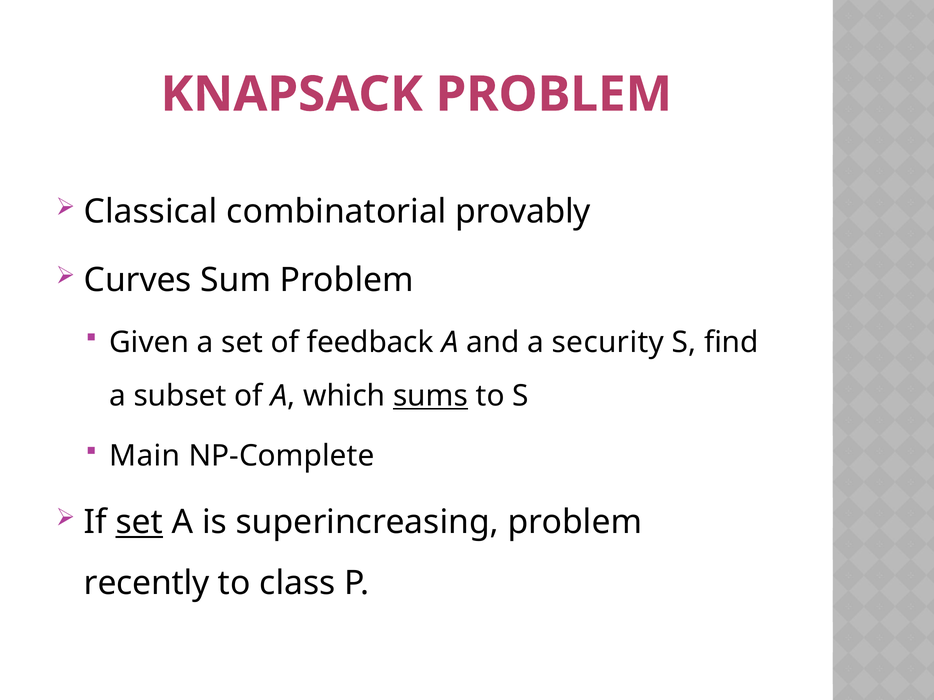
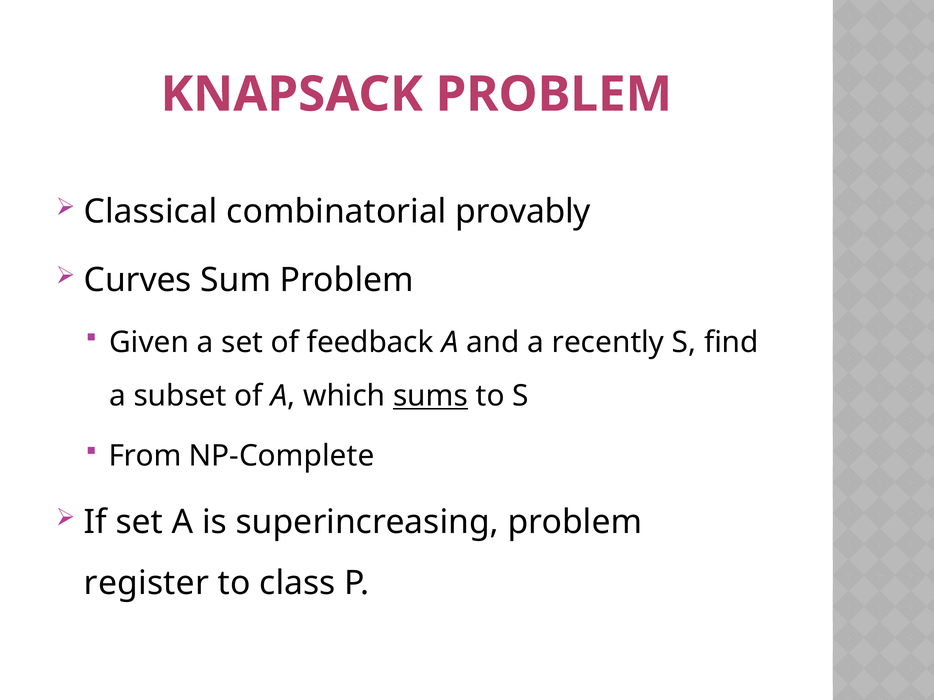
security: security -> recently
Main: Main -> From
set at (139, 523) underline: present -> none
recently: recently -> register
